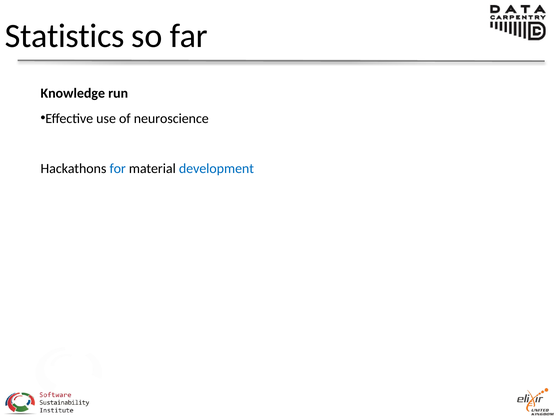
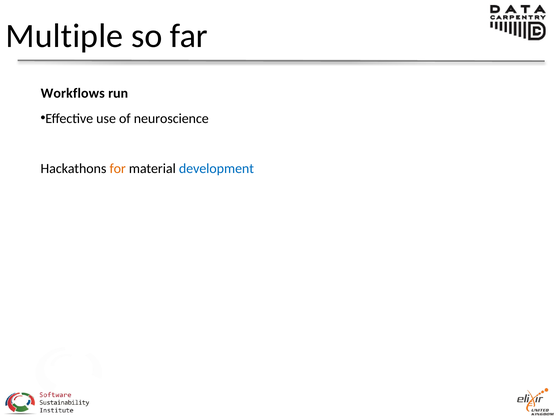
Statistics: Statistics -> Multiple
Knowledge: Knowledge -> Workflows
for colour: blue -> orange
